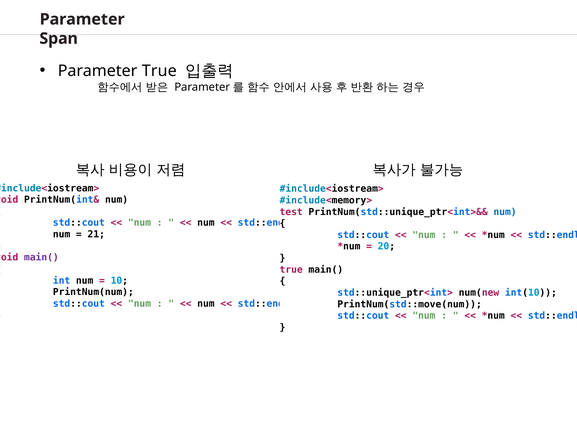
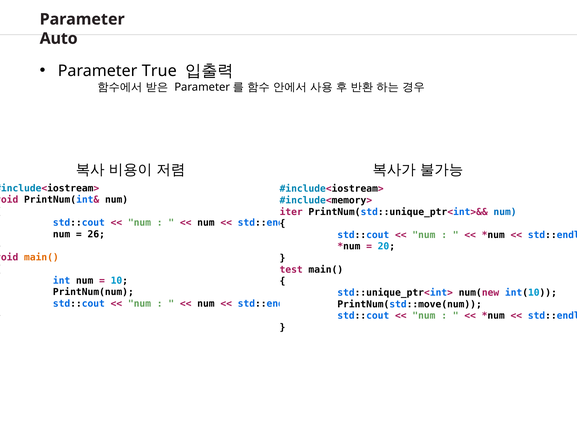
Span: Span -> Auto
test: test -> iter
21: 21 -> 26
main( at (41, 257) colour: purple -> orange
true at (291, 269): true -> test
